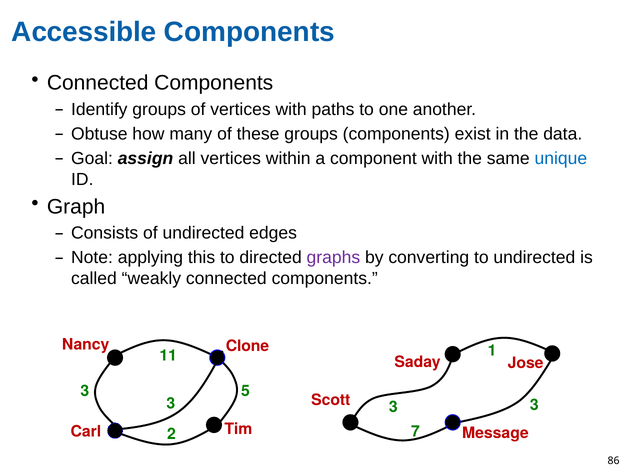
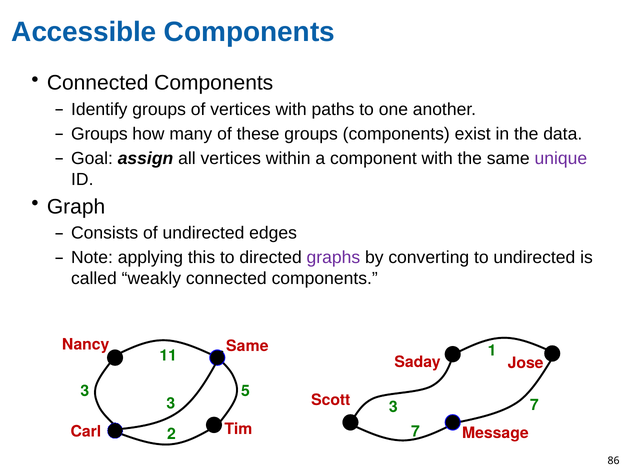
Obtuse at (99, 134): Obtuse -> Groups
unique colour: blue -> purple
Nancy Clone: Clone -> Same
Scott 3 3: 3 -> 7
